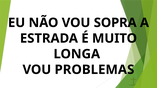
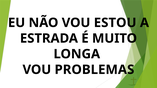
SOPRA: SOPRA -> ESTOU
